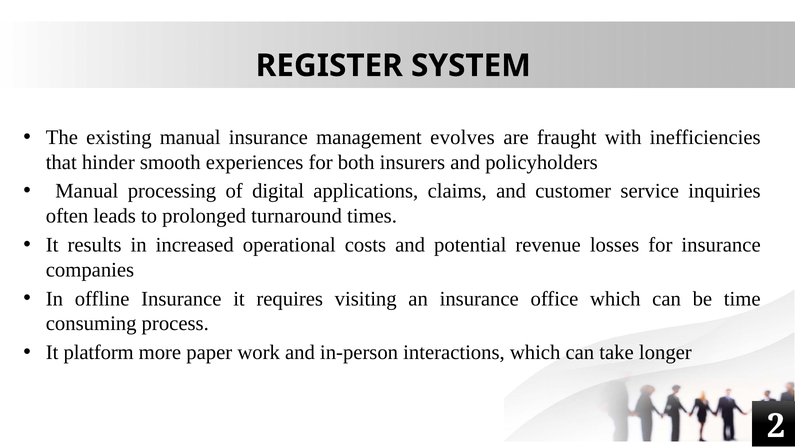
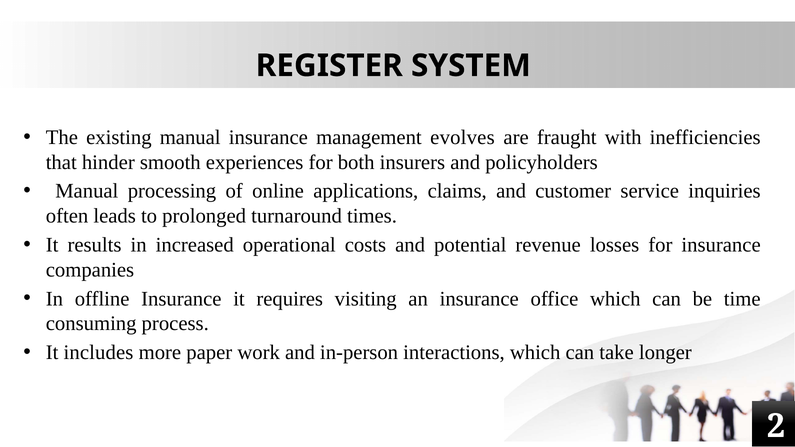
digital: digital -> online
platform: platform -> includes
